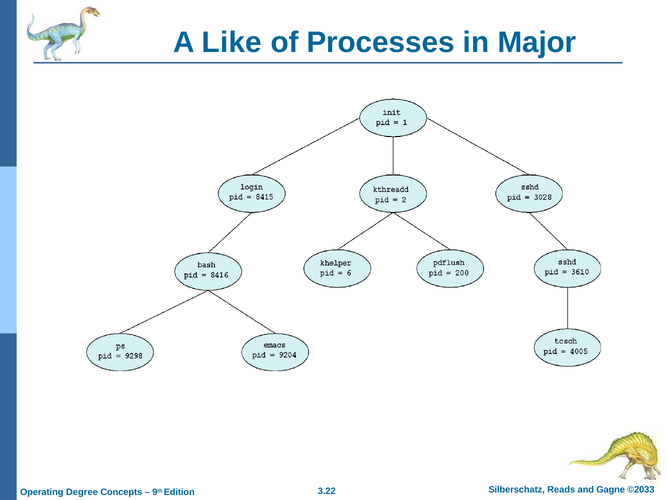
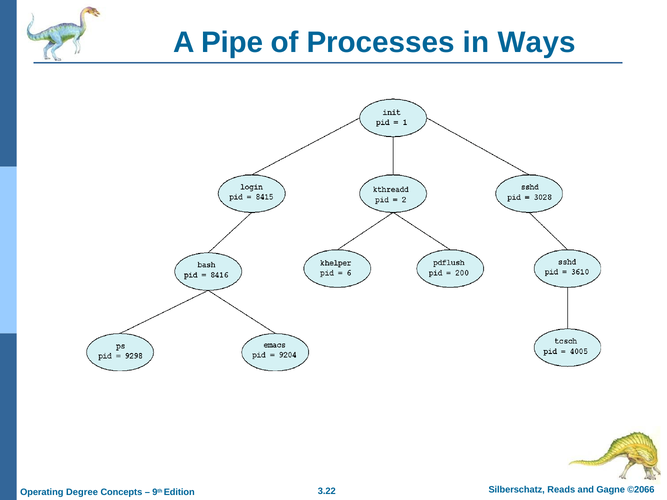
Like: Like -> Pipe
Major: Major -> Ways
©2033: ©2033 -> ©2066
